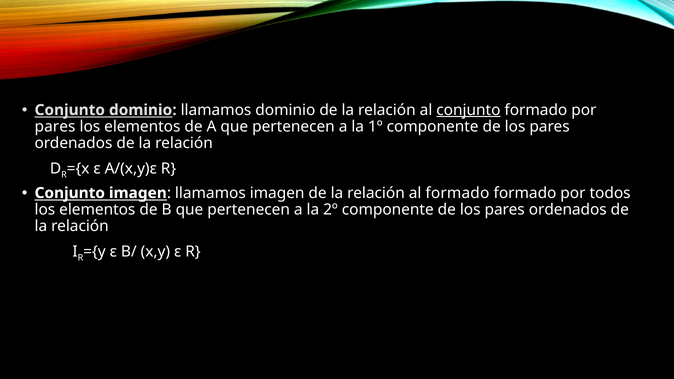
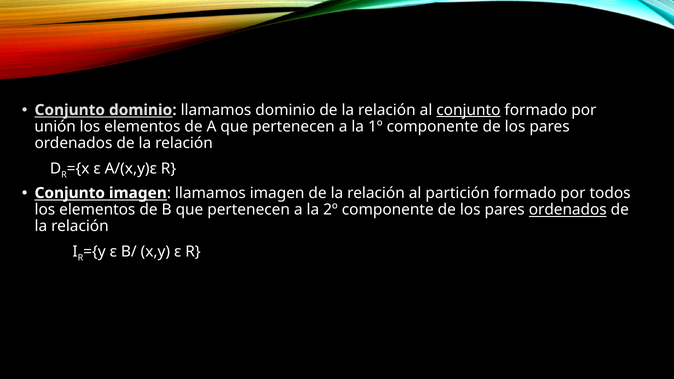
pares at (55, 127): pares -> unión
al formado: formado -> partición
ordenados at (568, 210) underline: none -> present
